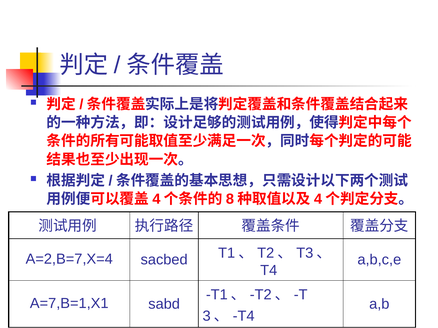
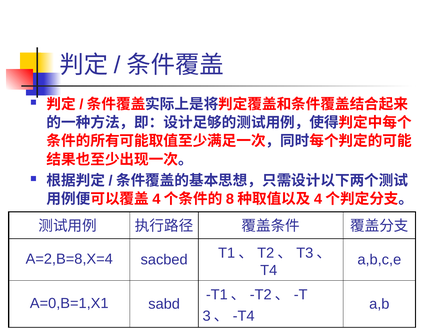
A=2,B=7,X=4: A=2,B=7,X=4 -> A=2,B=8,X=4
A=7,B=1,X1: A=7,B=1,X1 -> A=0,B=1,X1
